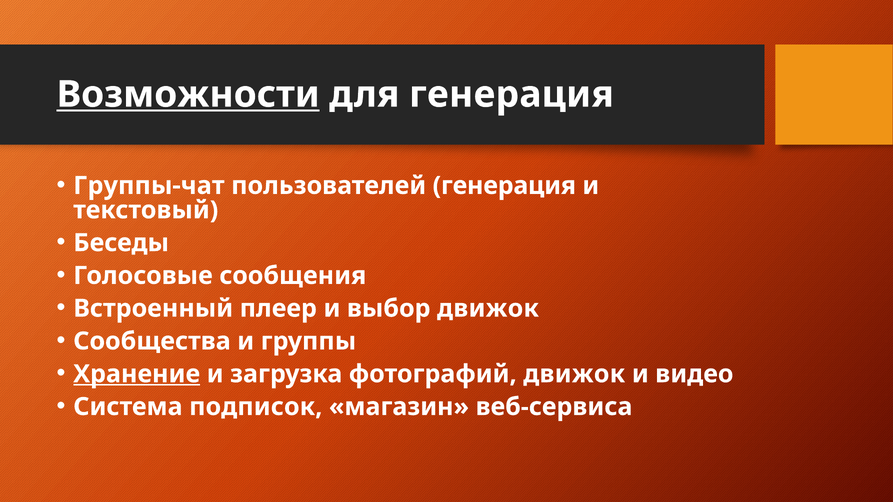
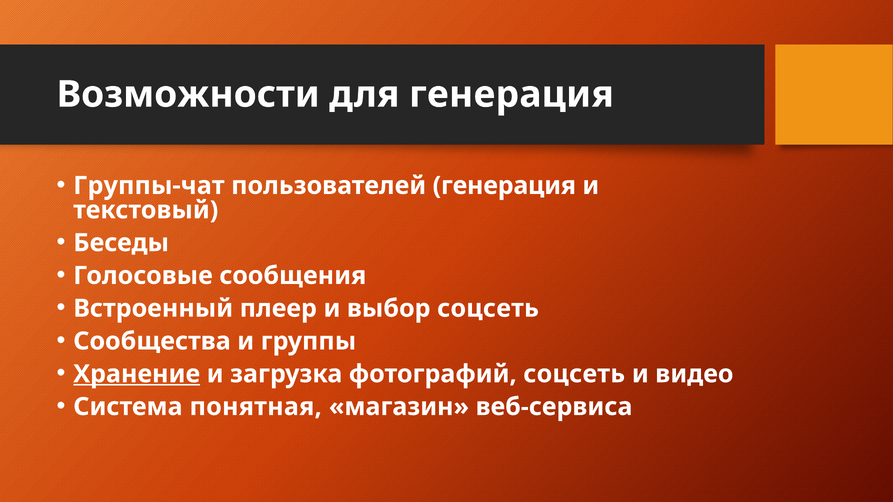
Возможности underline: present -> none
выбор движок: движок -> соцсеть
фотографий движок: движок -> соцсеть
подписок: подписок -> понятная
